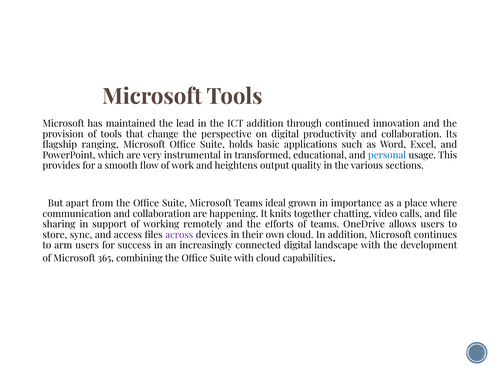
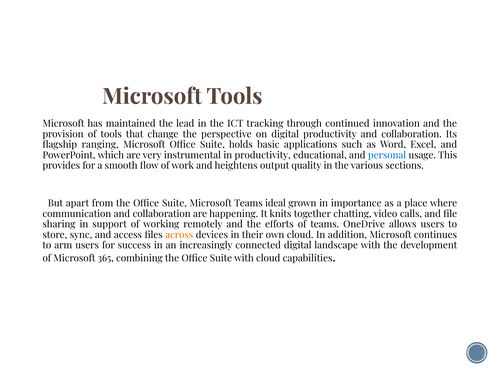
ICT addition: addition -> tracking
in transformed: transformed -> productivity
across colour: purple -> orange
